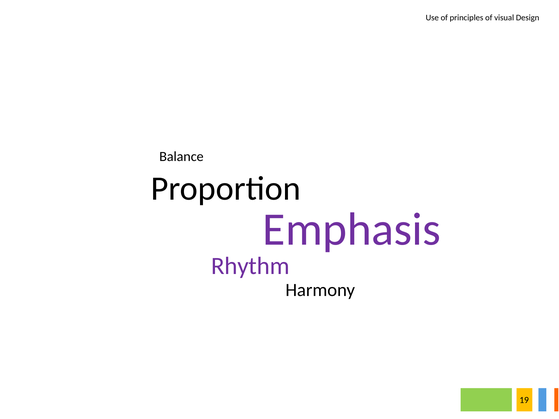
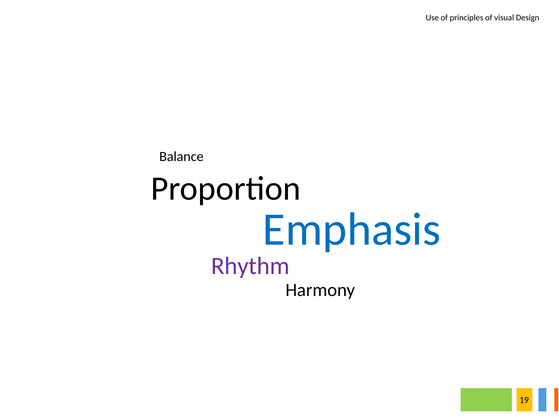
Emphasis colour: purple -> blue
